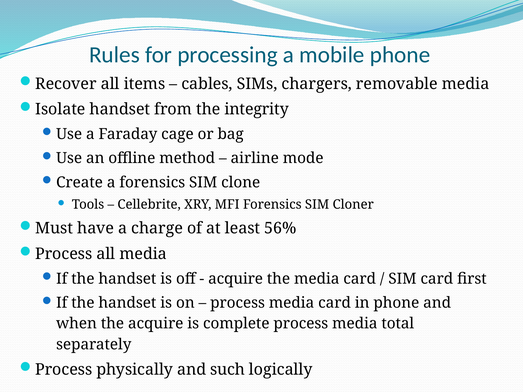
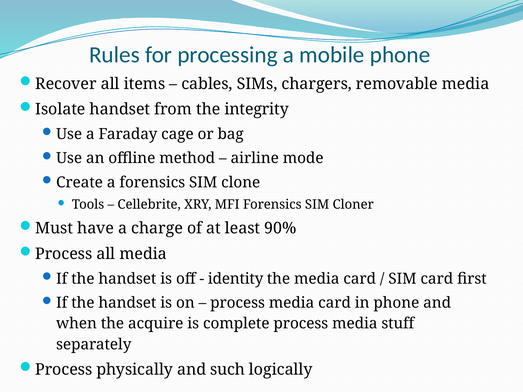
56%: 56% -> 90%
acquire at (236, 279): acquire -> identity
total: total -> stuff
